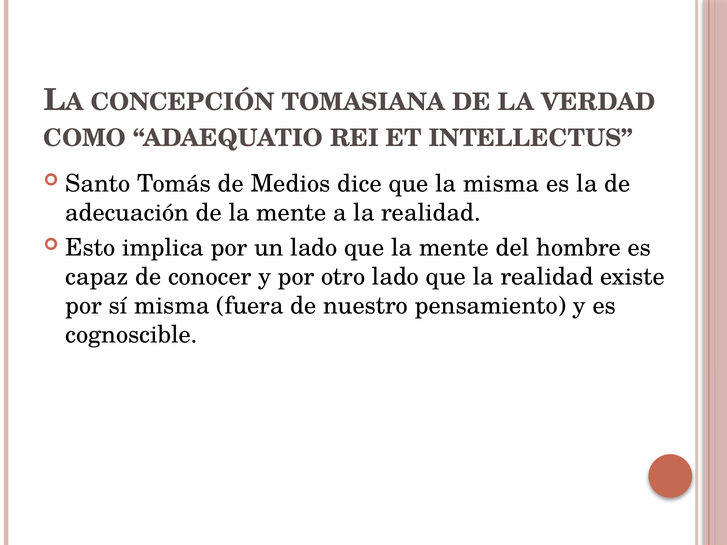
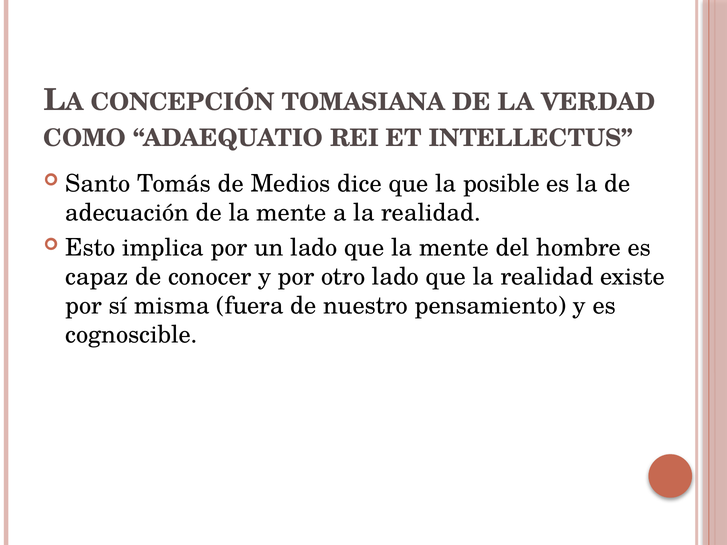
la misma: misma -> posible
